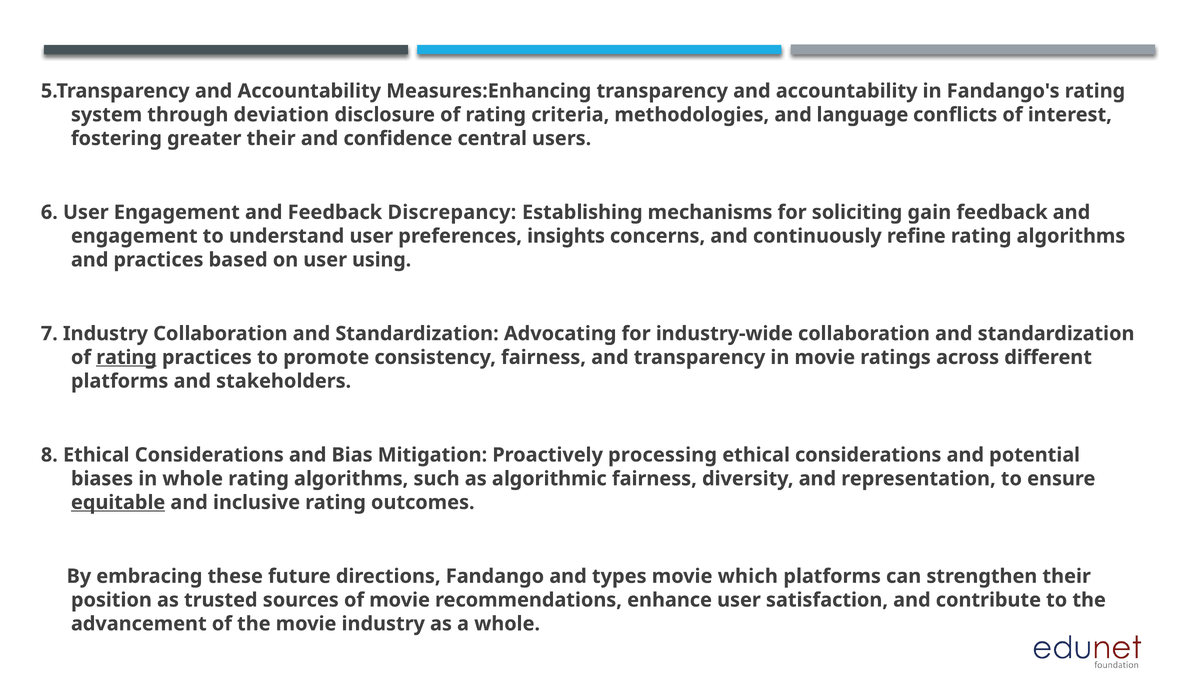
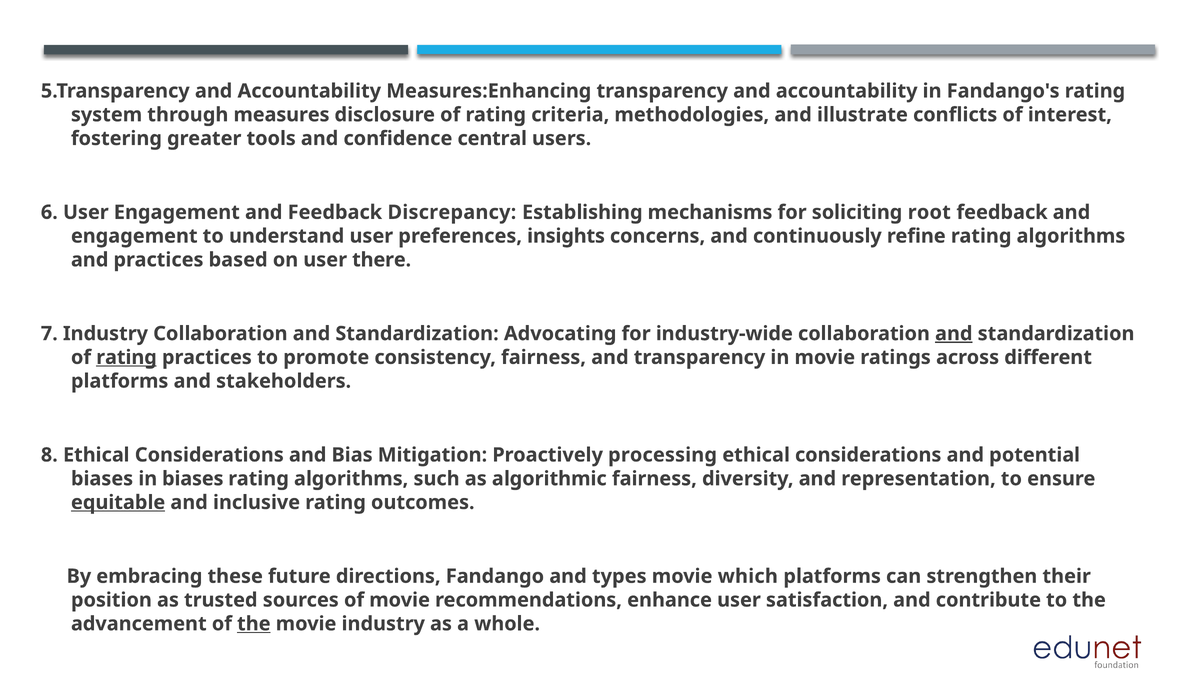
deviation: deviation -> measures
language: language -> illustrate
greater their: their -> tools
gain: gain -> root
using: using -> there
and at (954, 333) underline: none -> present
in whole: whole -> biases
the at (254, 623) underline: none -> present
